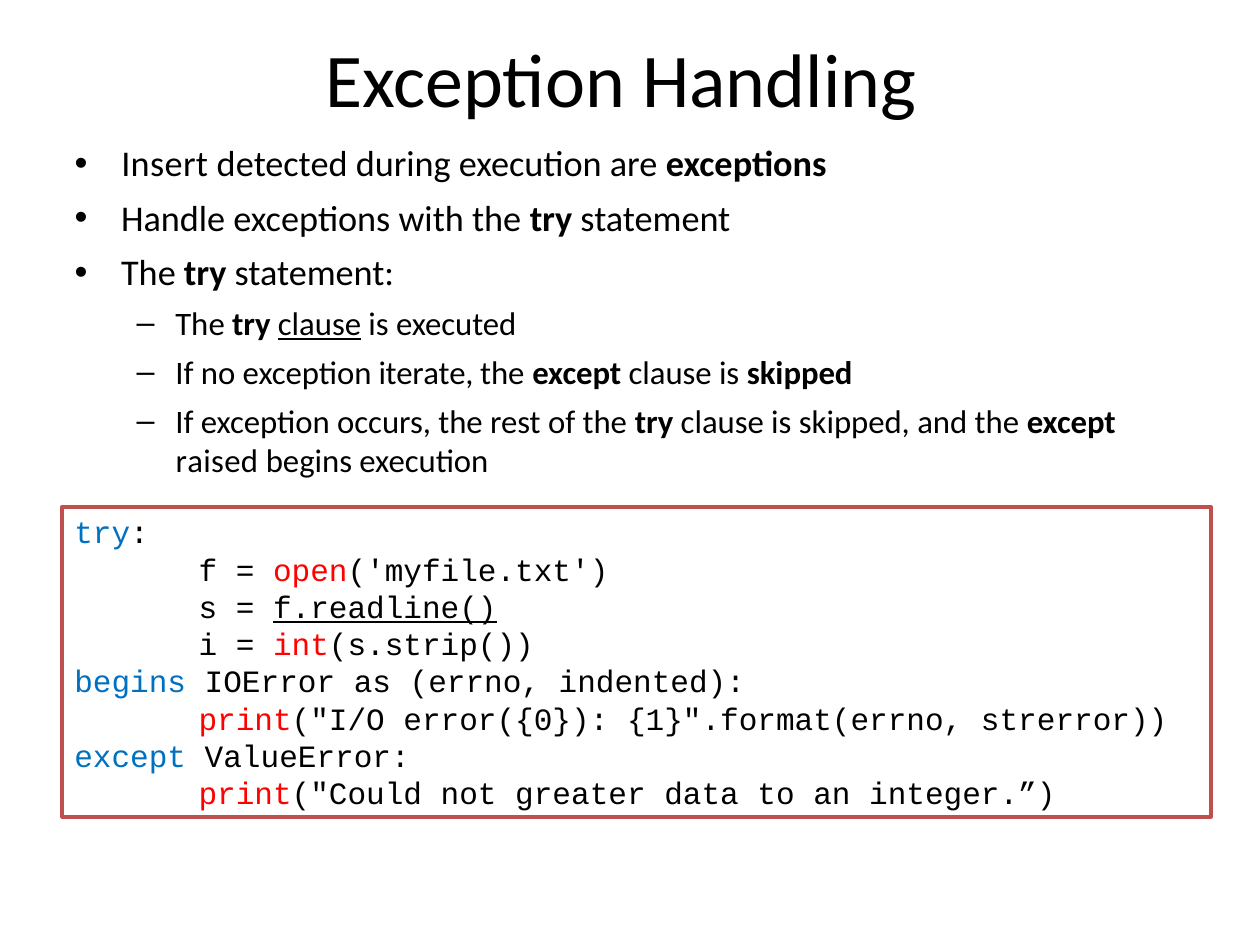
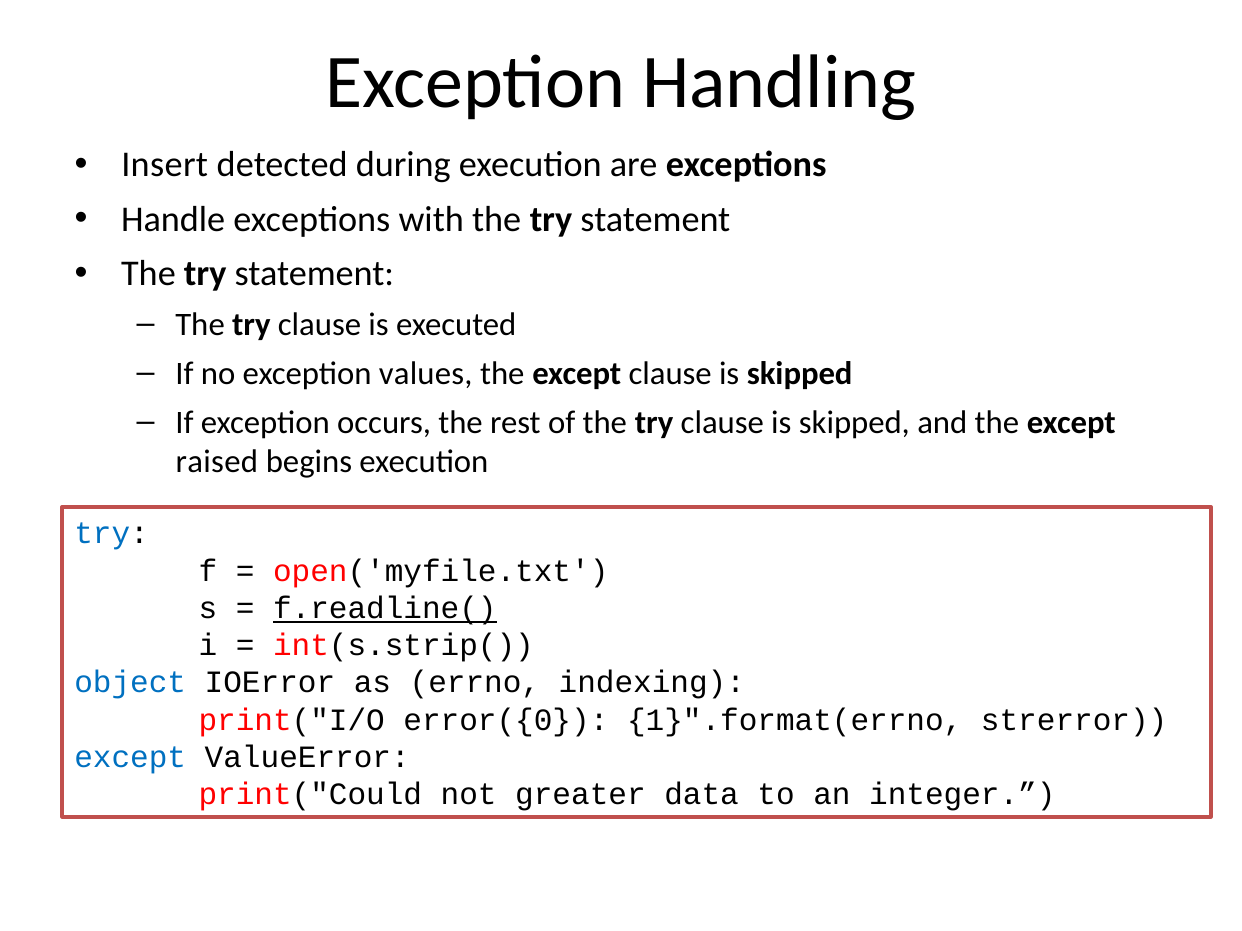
clause at (320, 325) underline: present -> none
iterate: iterate -> values
begins at (130, 683): begins -> object
indented: indented -> indexing
